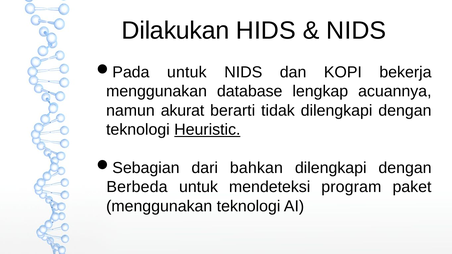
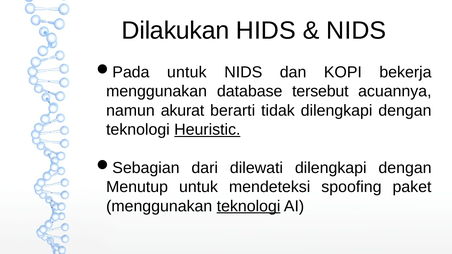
lengkap: lengkap -> tersebut
bahkan: bahkan -> dilewati
Berbeda: Berbeda -> Menutup
program: program -> spoofing
teknologi at (249, 206) underline: none -> present
